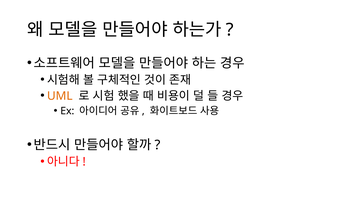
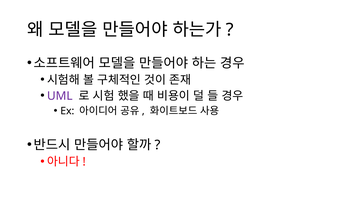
UML colour: orange -> purple
